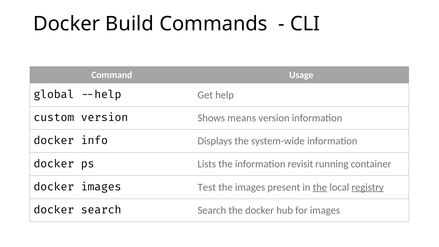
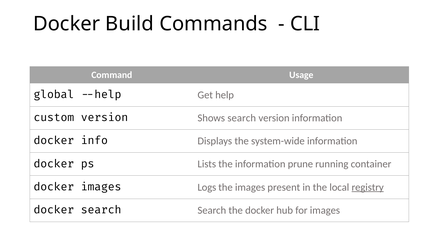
Shows means: means -> search
revisit: revisit -> prune
Test: Test -> Logs
the at (320, 187) underline: present -> none
